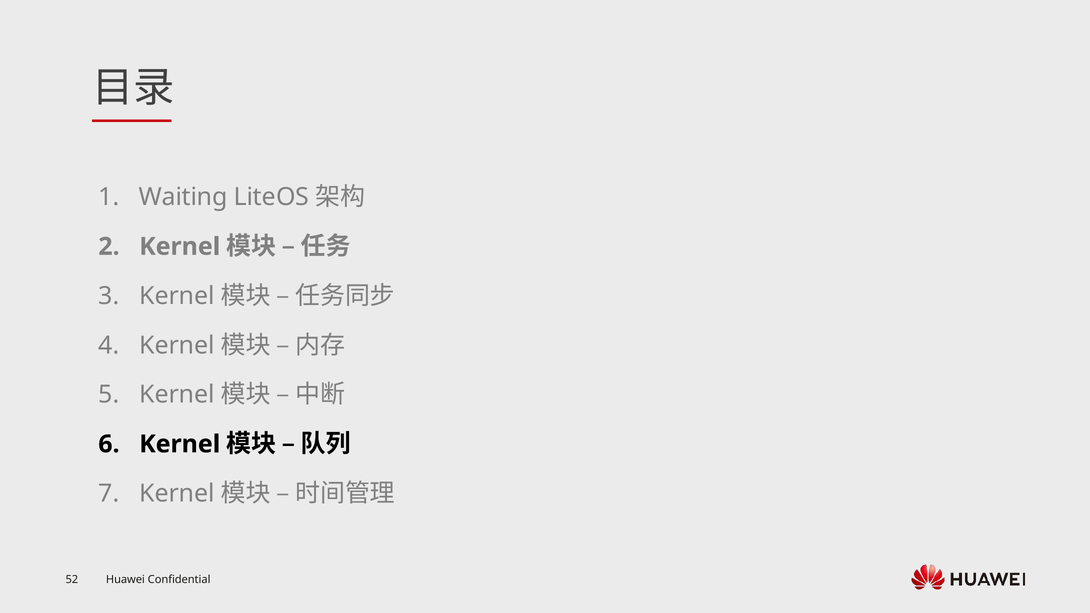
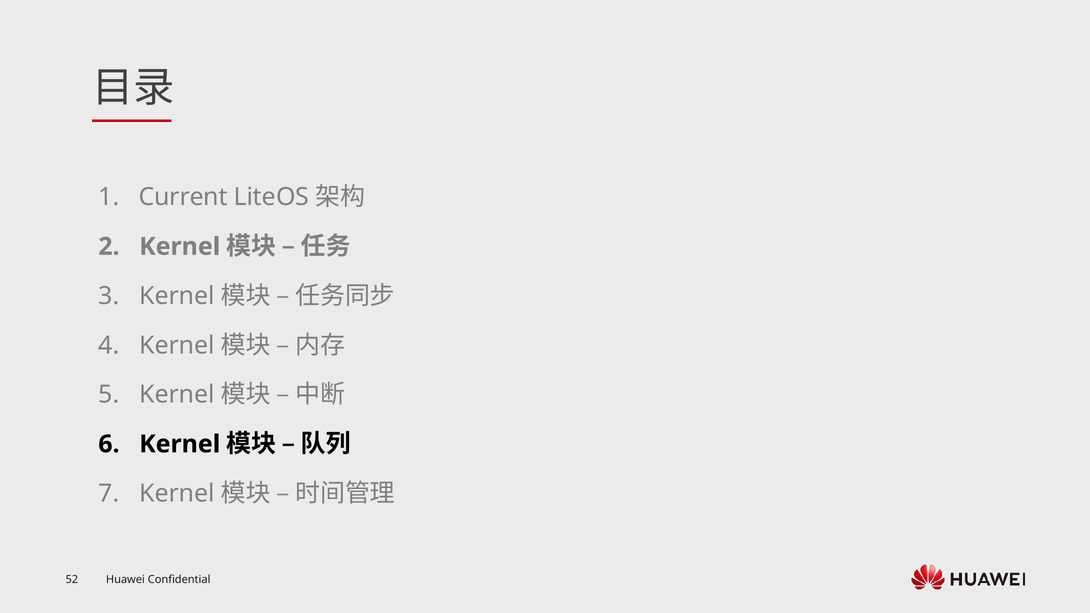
Waiting: Waiting -> Current
